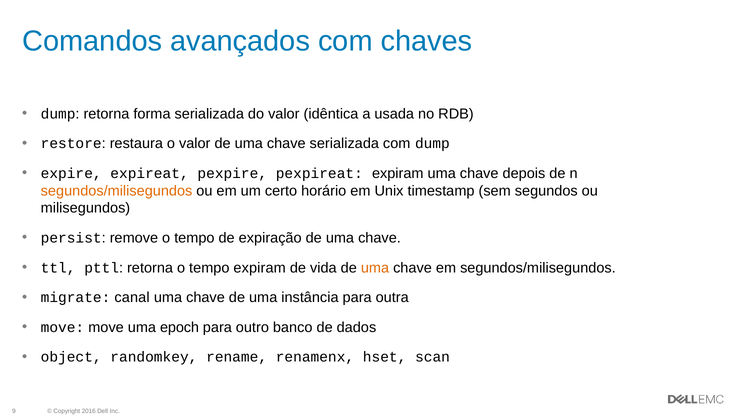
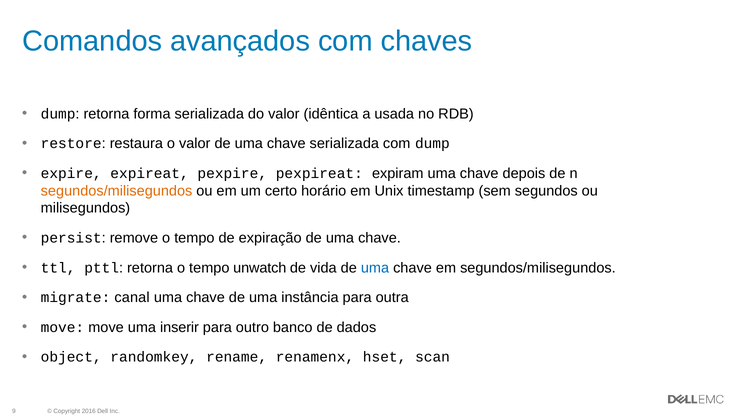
tempo expiram: expiram -> unwatch
uma at (375, 268) colour: orange -> blue
epoch: epoch -> inserir
